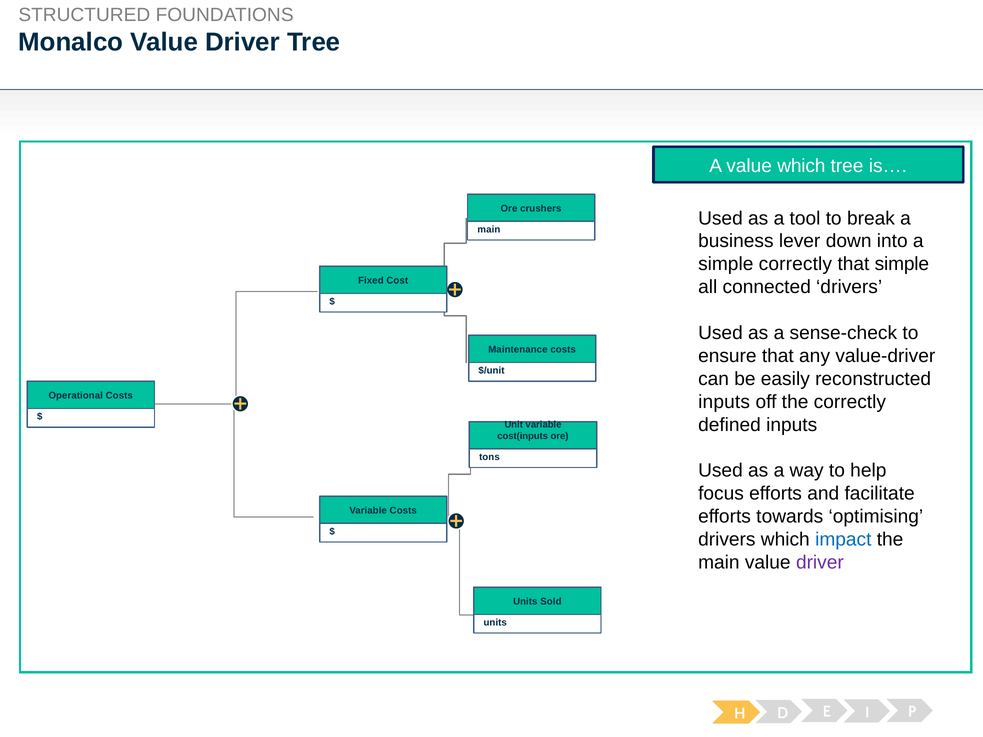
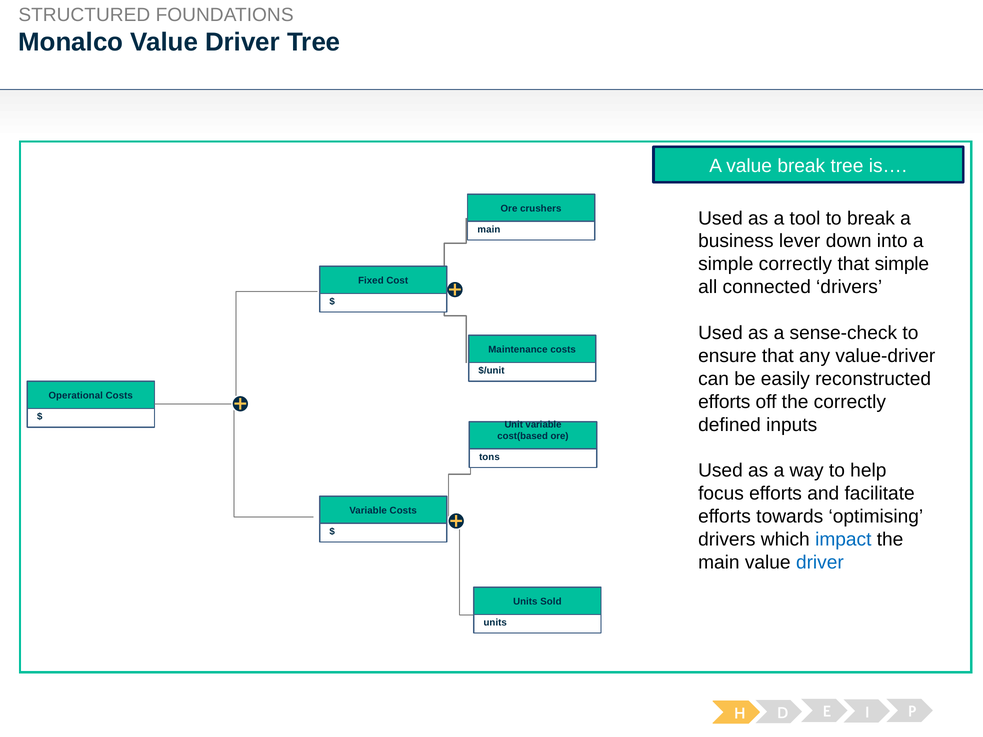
value which: which -> break
inputs at (724, 402): inputs -> efforts
cost(inputs: cost(inputs -> cost(based
driver at (820, 563) colour: purple -> blue
